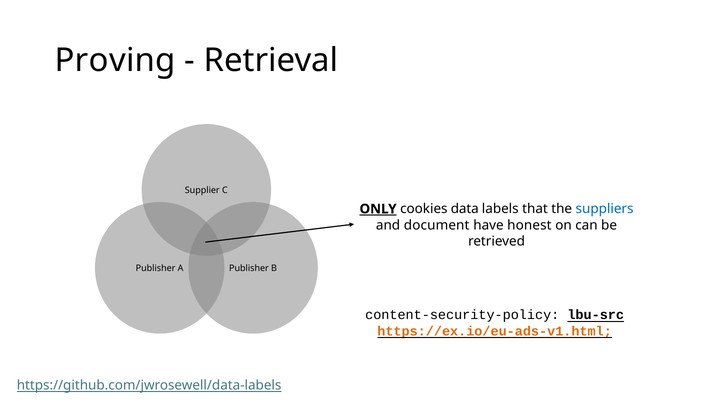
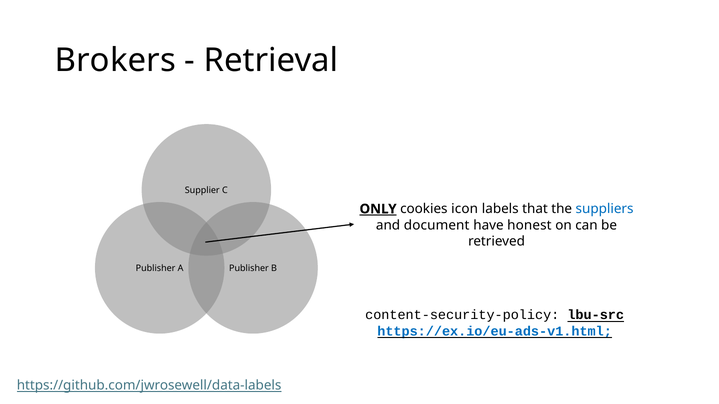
Proving: Proving -> Brokers
data: data -> icon
https://ex.io/eu-ads-v1.html colour: orange -> blue
